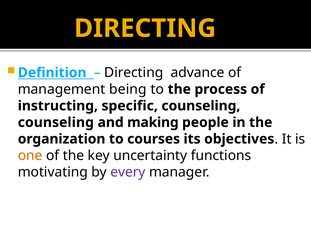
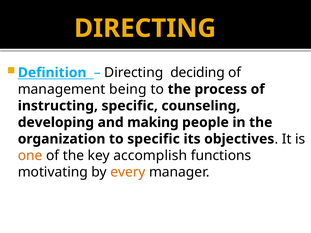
advance: advance -> deciding
counseling at (56, 123): counseling -> developing
to courses: courses -> specific
uncertainty: uncertainty -> accomplish
every colour: purple -> orange
